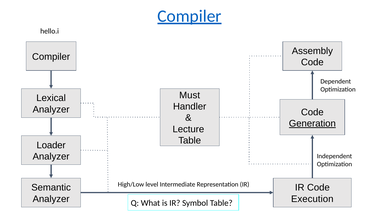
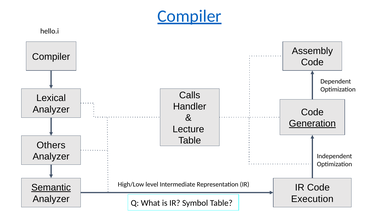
Must: Must -> Calls
Loader: Loader -> Others
Semantic underline: none -> present
